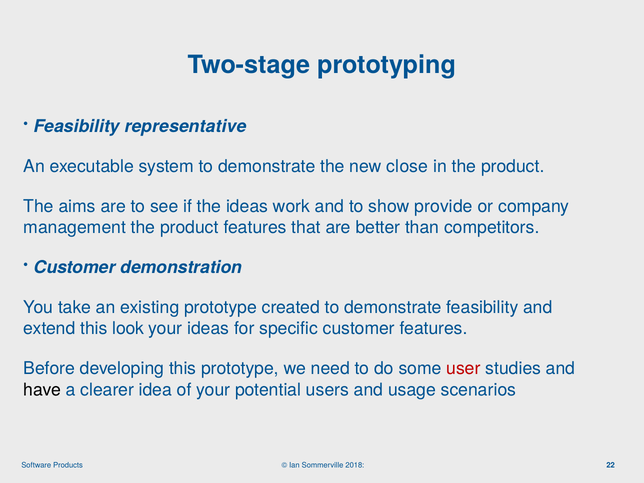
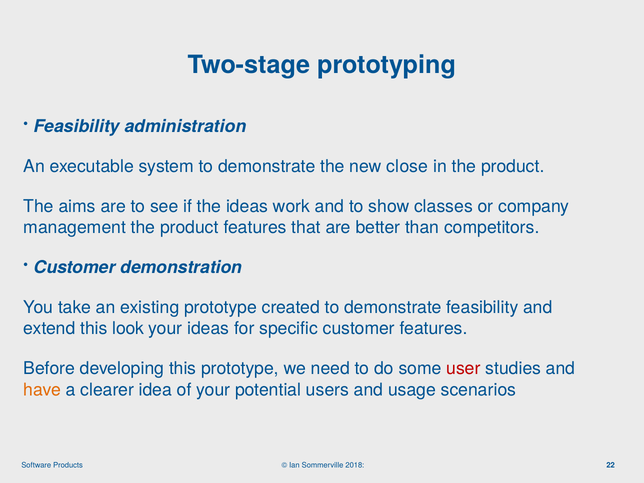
representative: representative -> administration
provide: provide -> classes
have colour: black -> orange
